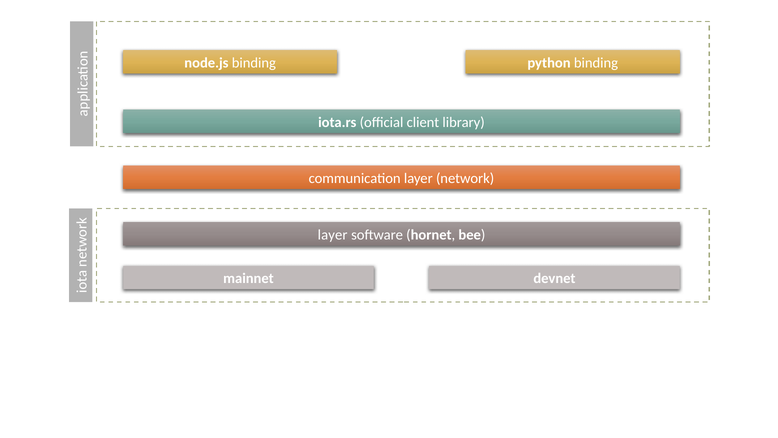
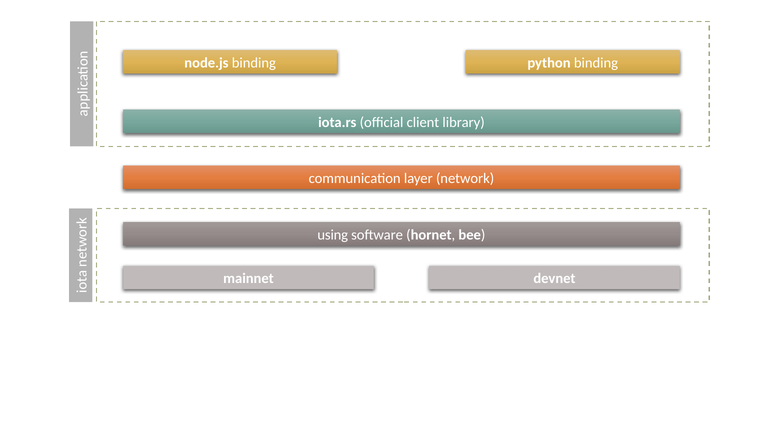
layer at (333, 235): layer -> using
